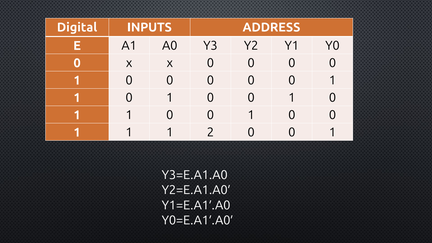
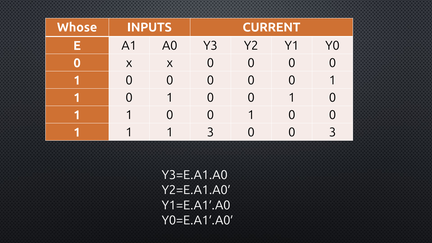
Digital: Digital -> Whose
ADDRESS: ADDRESS -> CURRENT
1 2: 2 -> 3
1 at (332, 132): 1 -> 3
